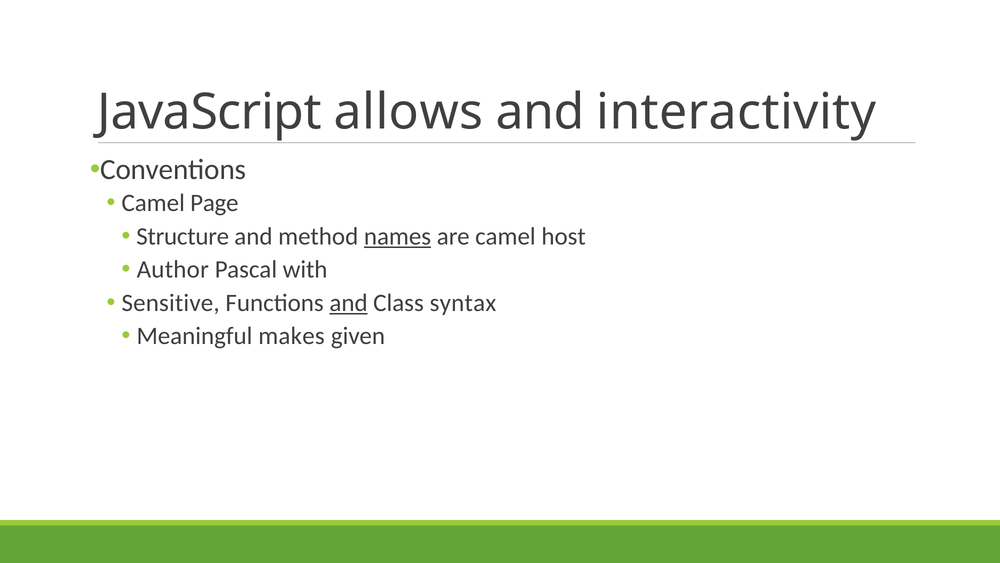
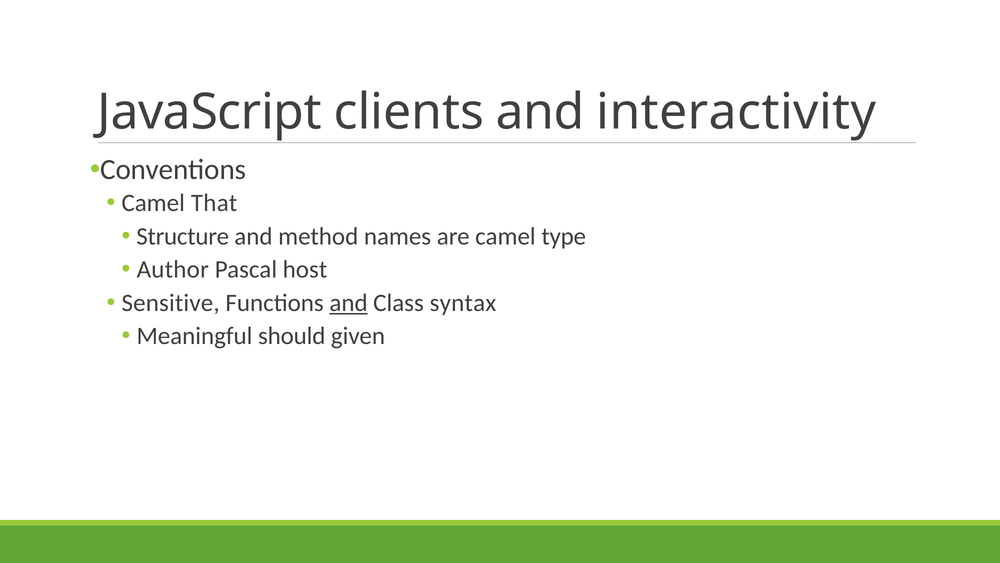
allows: allows -> clients
Page: Page -> That
names underline: present -> none
host: host -> type
with: with -> host
makes: makes -> should
